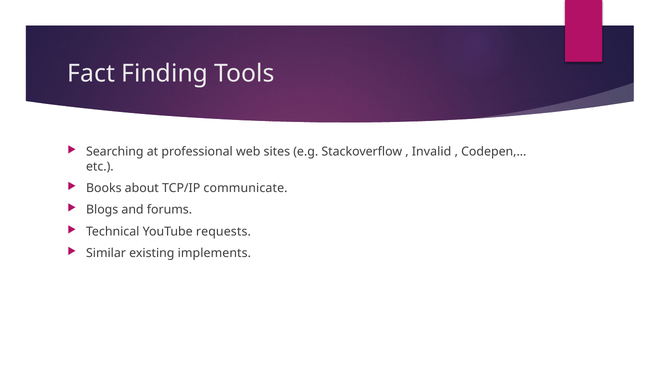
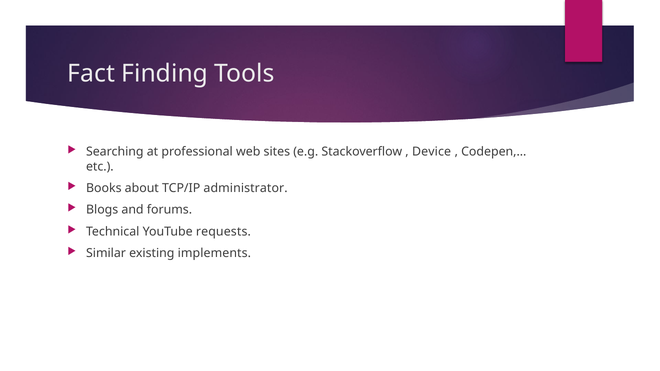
Invalid: Invalid -> Device
communicate: communicate -> administrator
